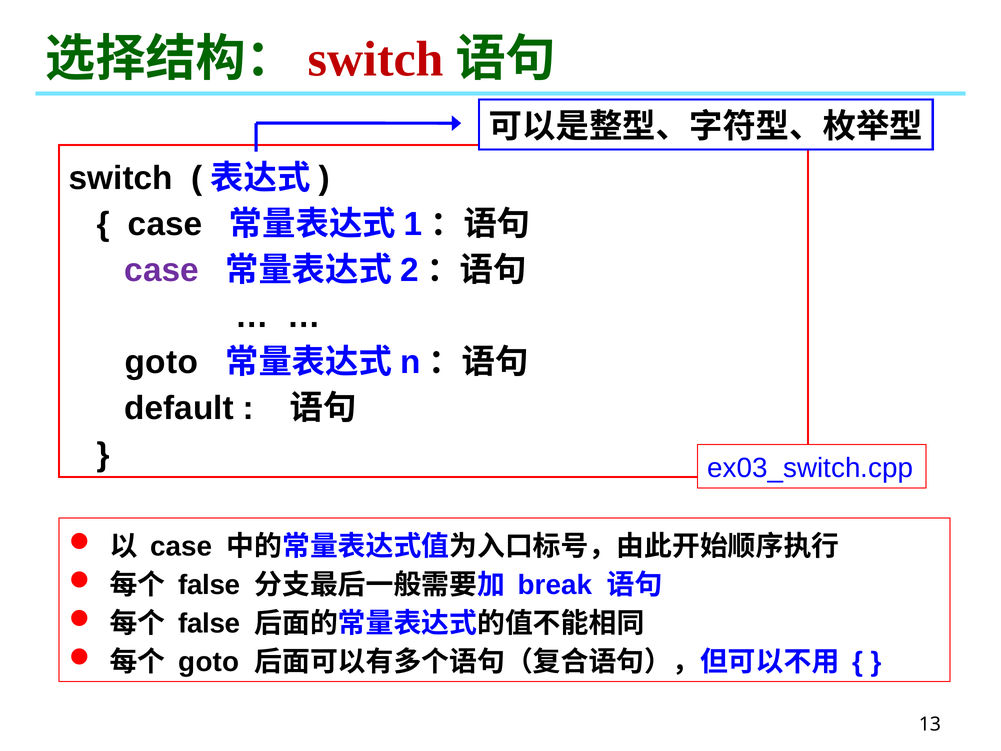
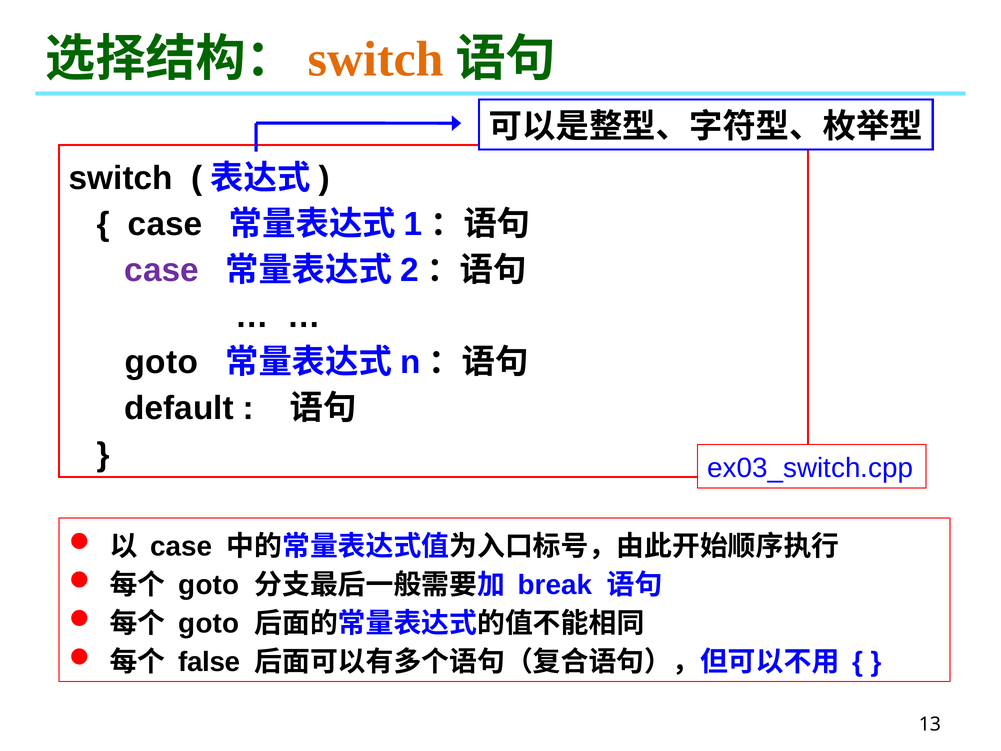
switch at (376, 59) colour: red -> orange
false at (209, 585): false -> goto
false at (209, 623): false -> goto
goto at (209, 662): goto -> false
